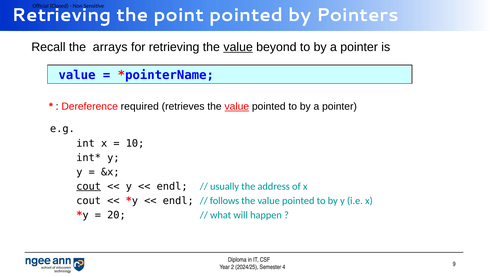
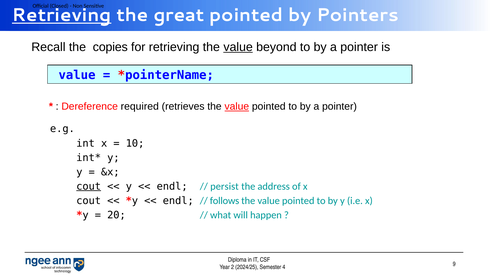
Retrieving at (62, 15) underline: none -> present
point: point -> great
arrays: arrays -> copies
usually: usually -> persist
